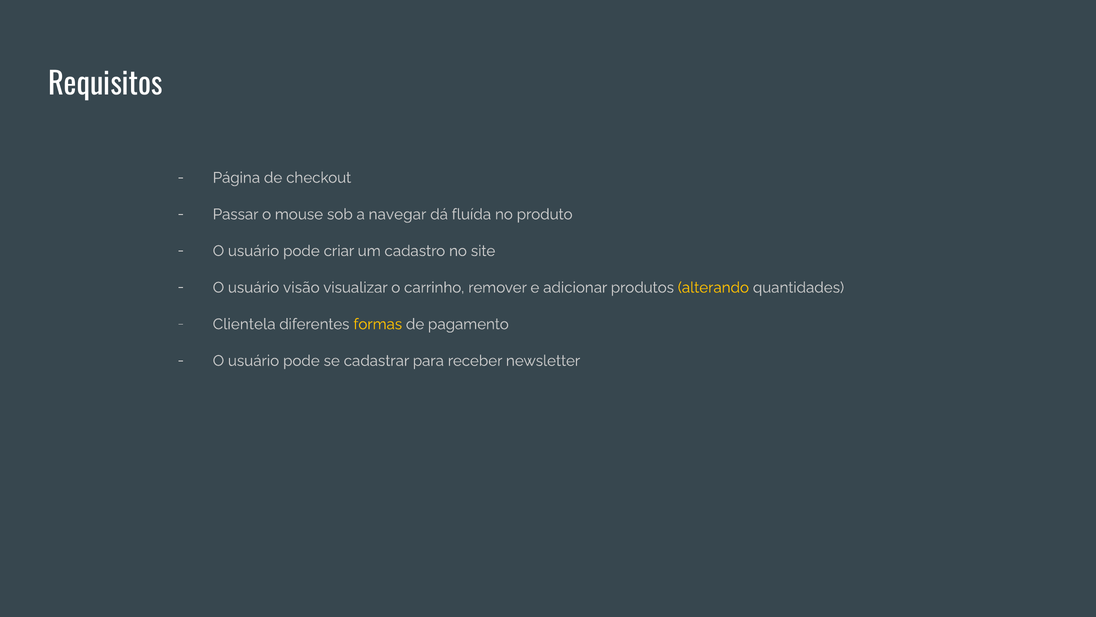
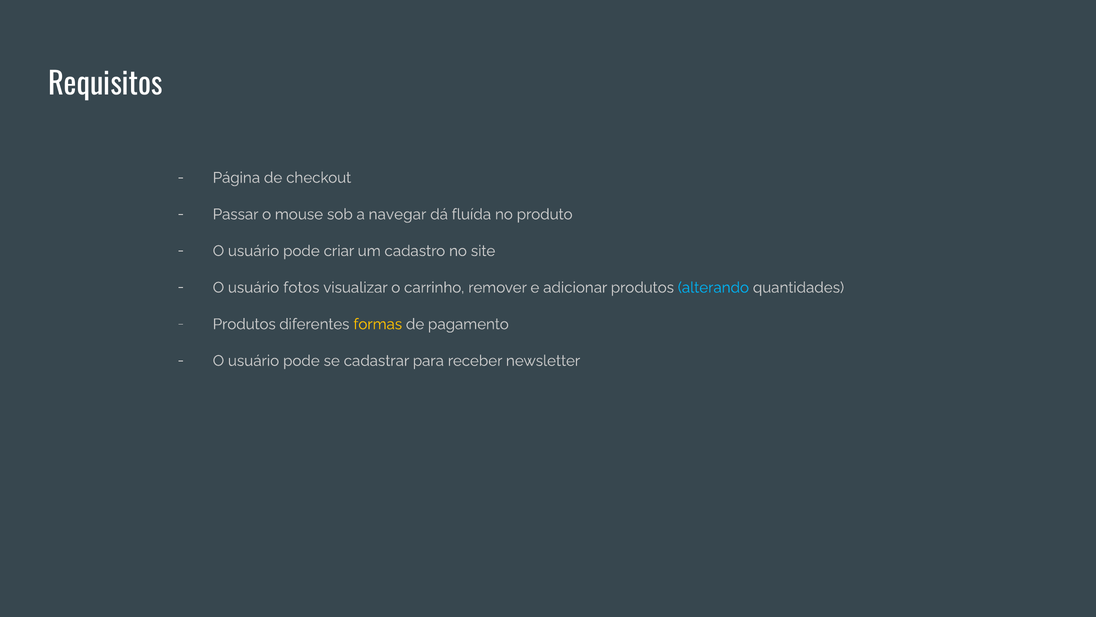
visão: visão -> fotos
alterando colour: yellow -> light blue
Clientela at (244, 324): Clientela -> Produtos
